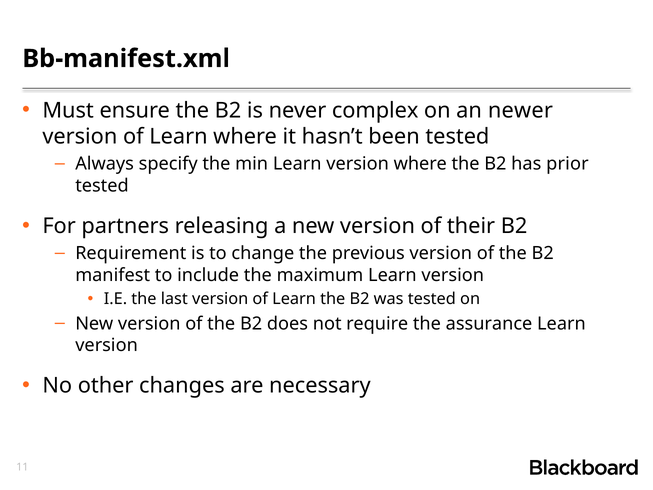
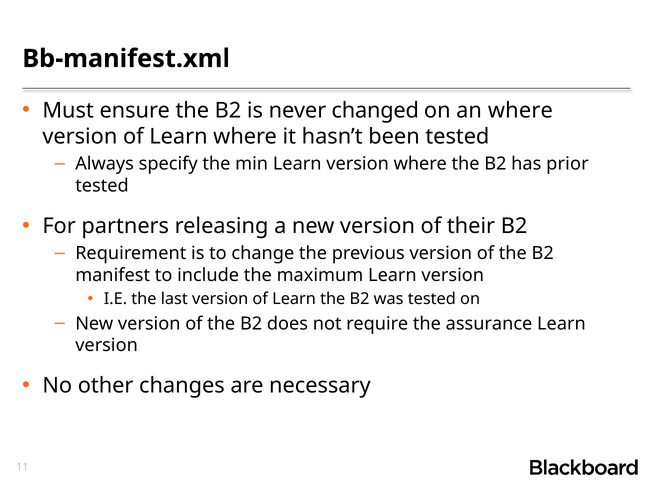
complex: complex -> changed
an newer: newer -> where
